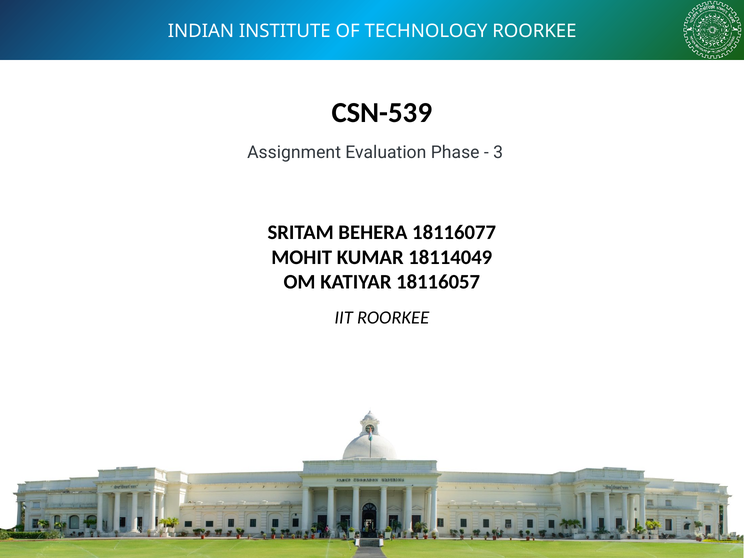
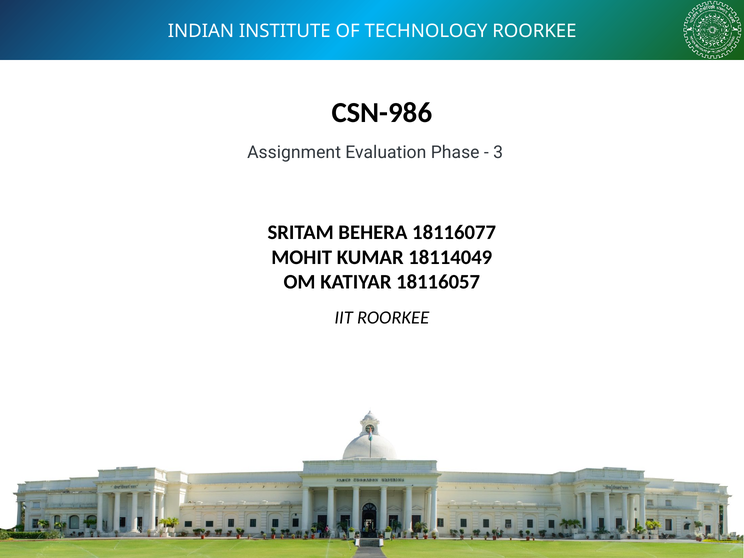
CSN-539: CSN-539 -> CSN-986
